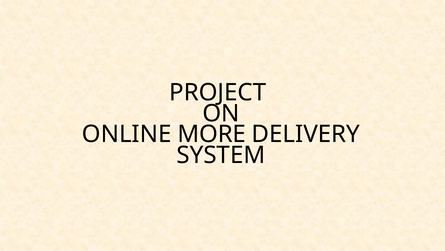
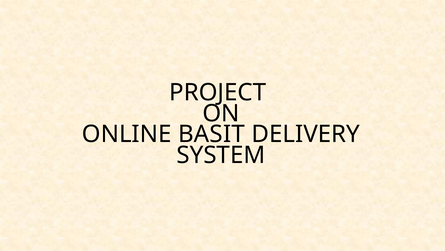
MORE: MORE -> BASIT
